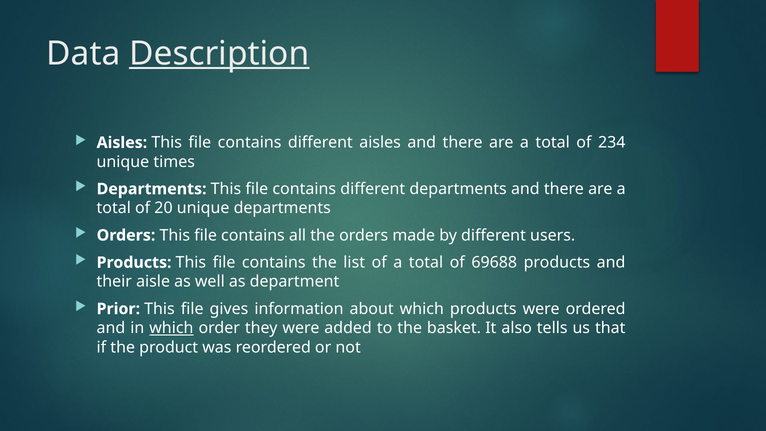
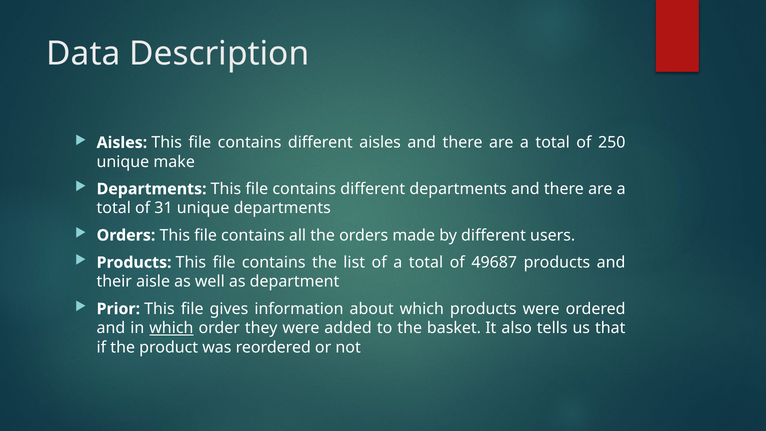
Description underline: present -> none
234: 234 -> 250
times: times -> make
20: 20 -> 31
69688: 69688 -> 49687
